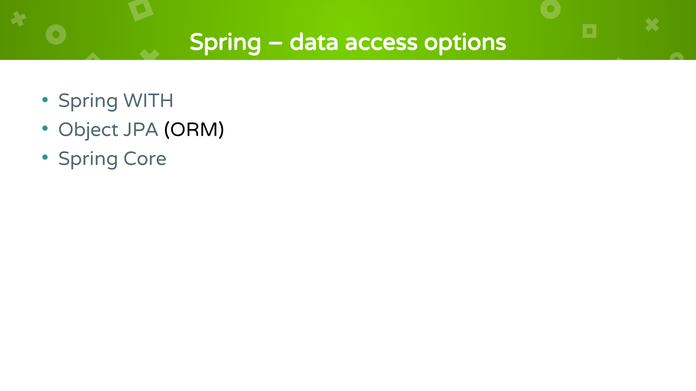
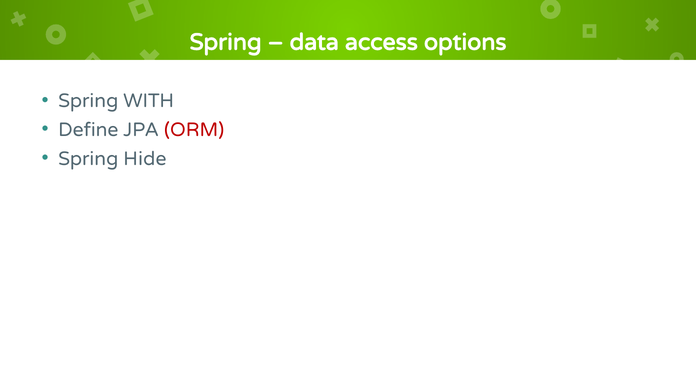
Object: Object -> Define
ORM colour: black -> red
Core: Core -> Hide
